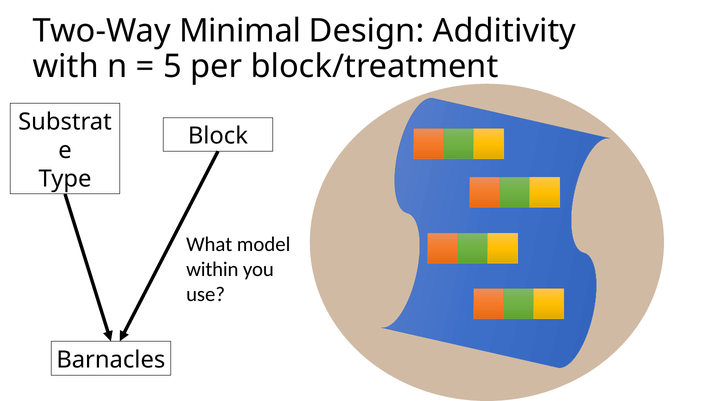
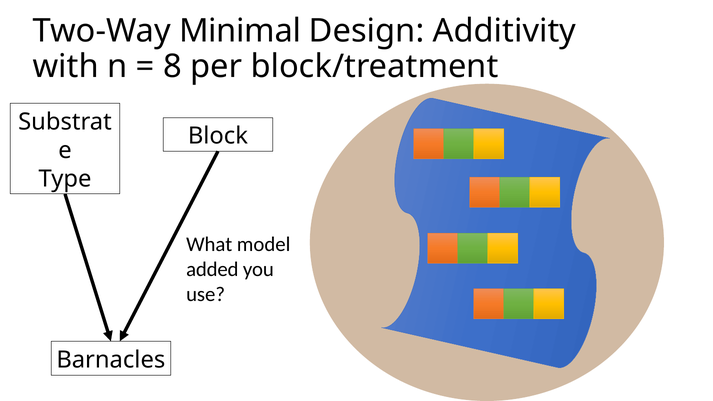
5: 5 -> 8
within: within -> added
